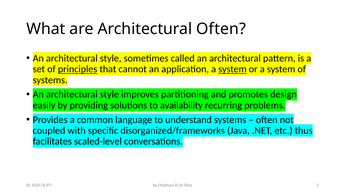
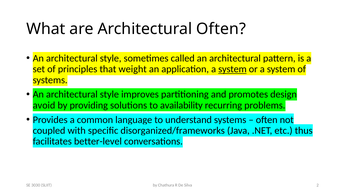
principles underline: present -> none
cannot: cannot -> weight
easily: easily -> avoid
scaled-level: scaled-level -> better-level
